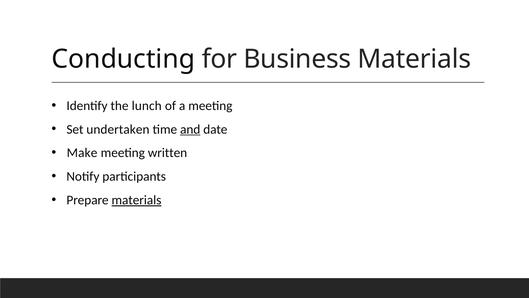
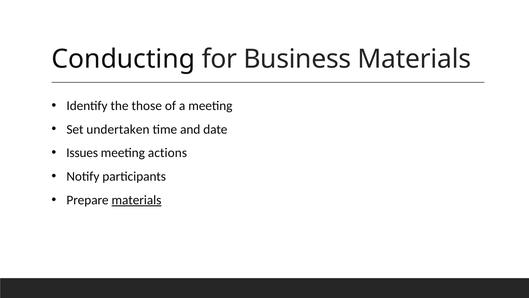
lunch: lunch -> those
and underline: present -> none
Make: Make -> Issues
written: written -> actions
